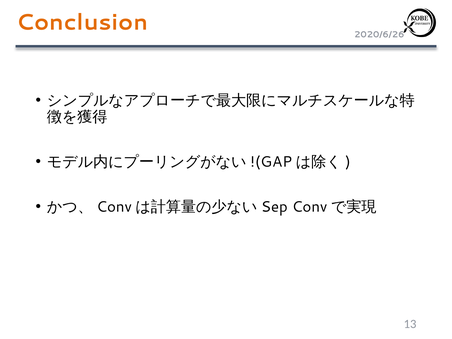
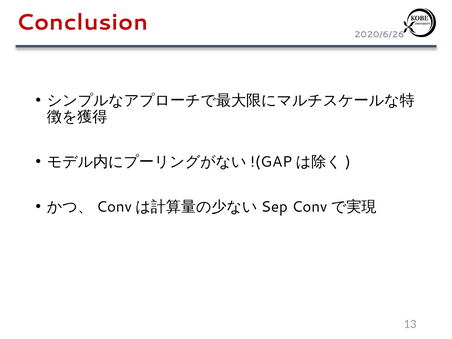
Conclusion colour: orange -> red
